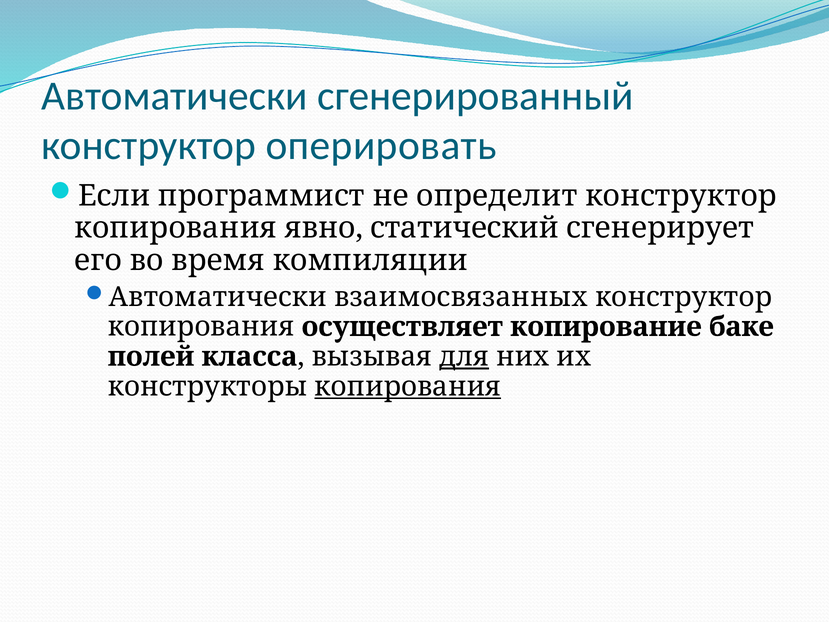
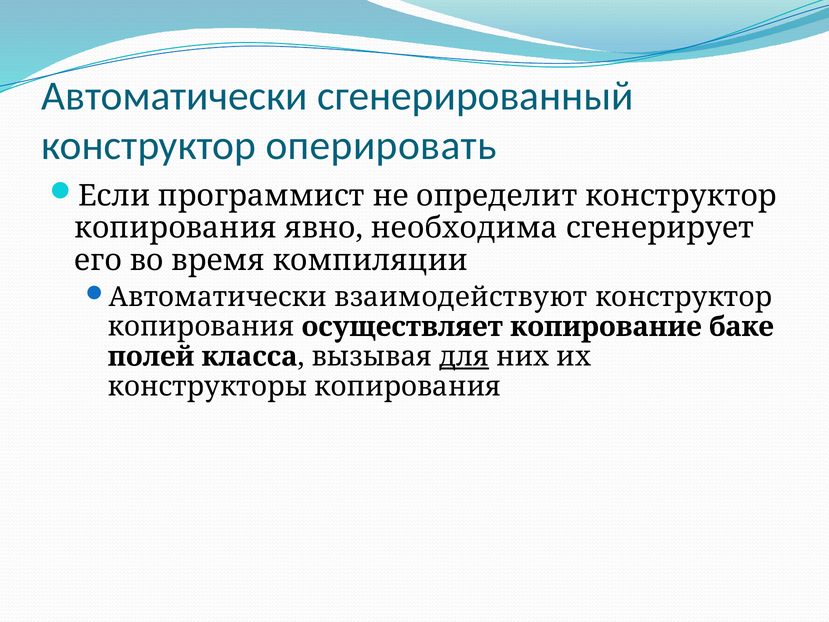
статический: статический -> необходима
взаимосвязанных: взаимосвязанных -> взаимодействуют
копирования at (408, 386) underline: present -> none
